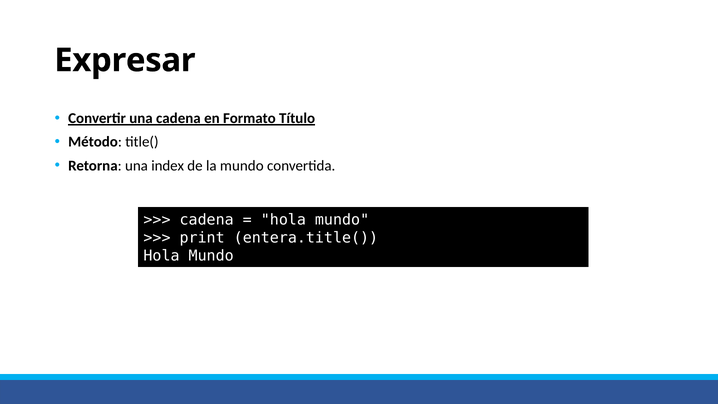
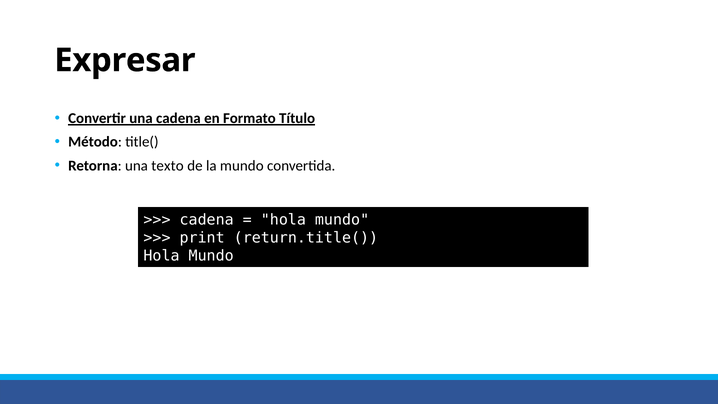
index: index -> texto
entera.title(: entera.title( -> return.title(
